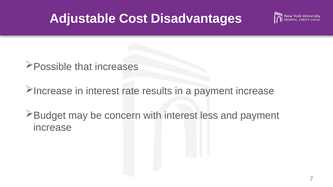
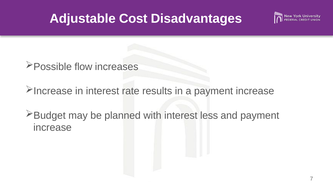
that: that -> flow
concern: concern -> planned
